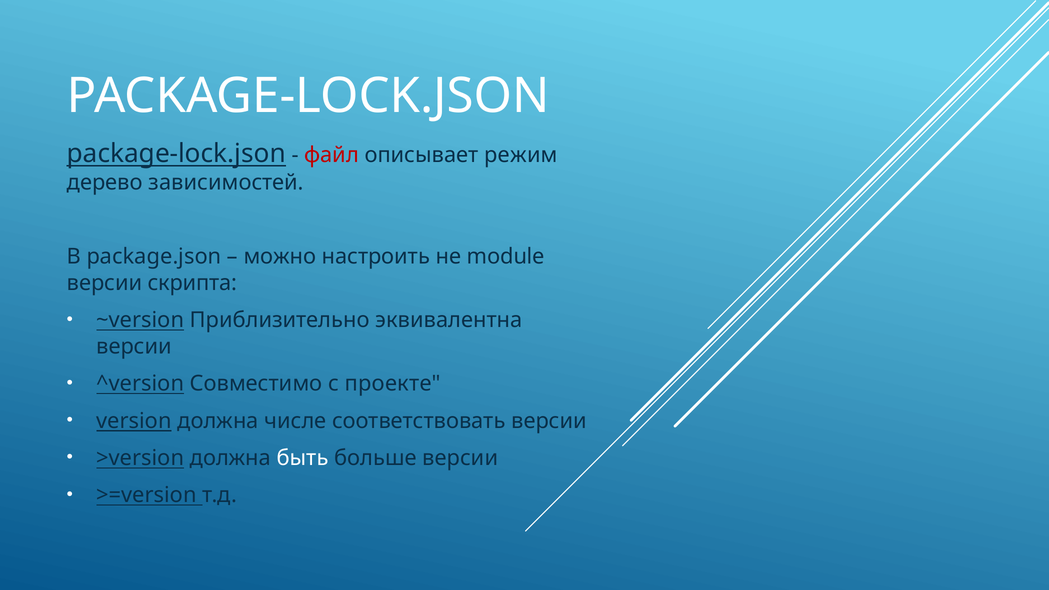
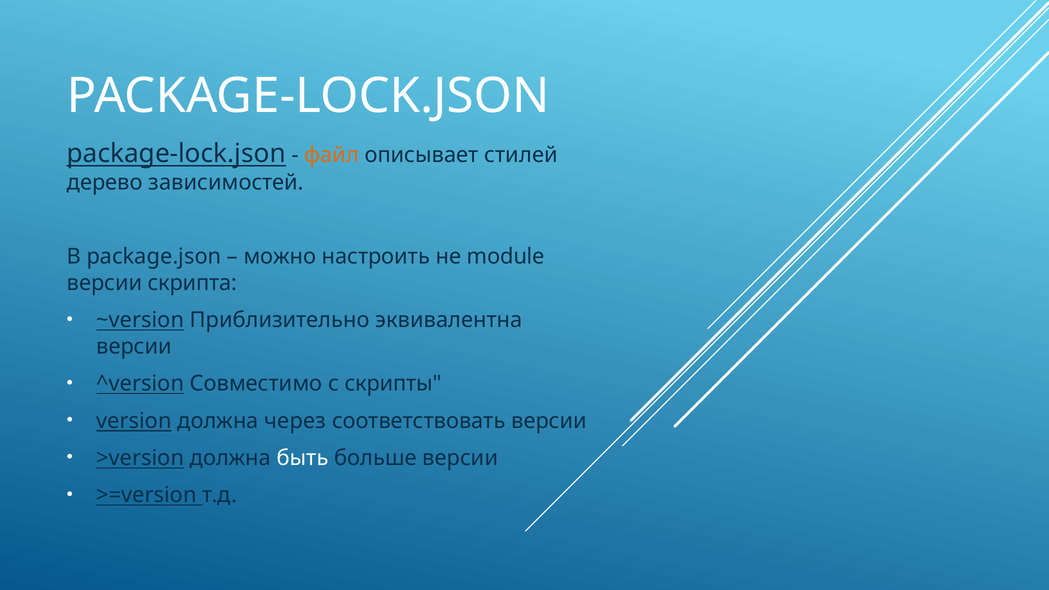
файл colour: red -> orange
режим: режим -> стилей
проекте: проекте -> скрипты
числе: числе -> через
